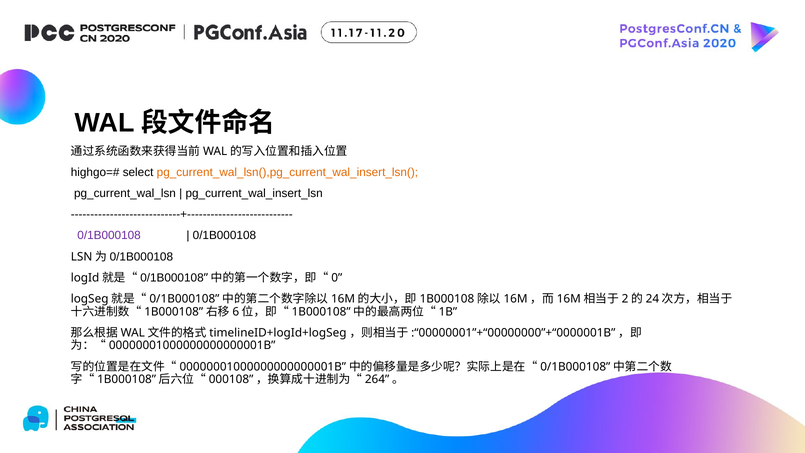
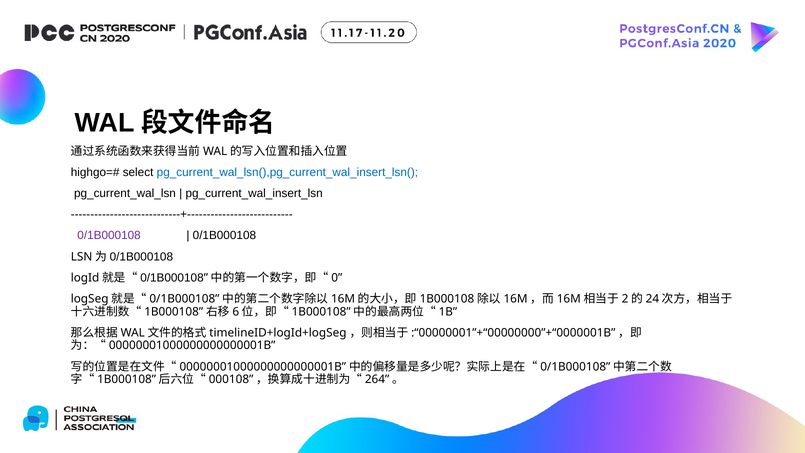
pg_current_wal_lsn(),pg_current_wal_insert_lsn( colour: orange -> blue
